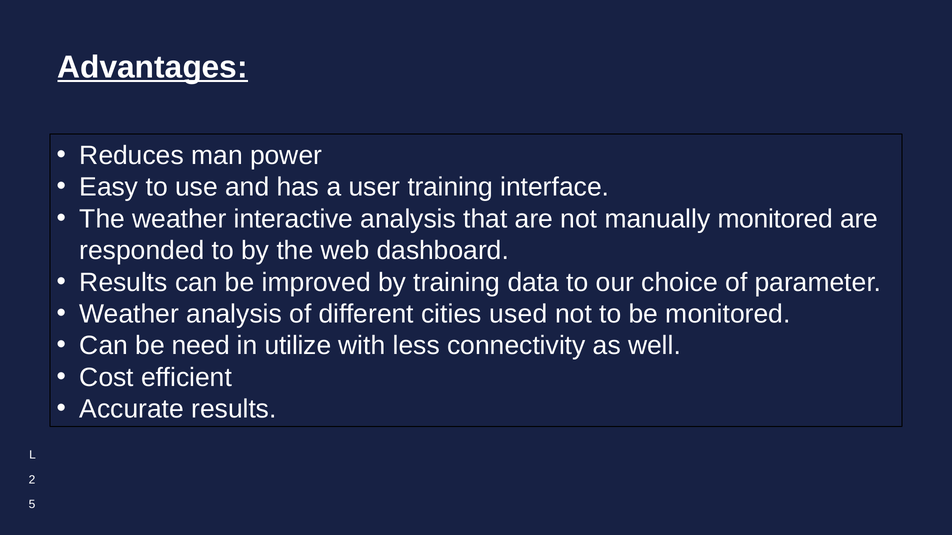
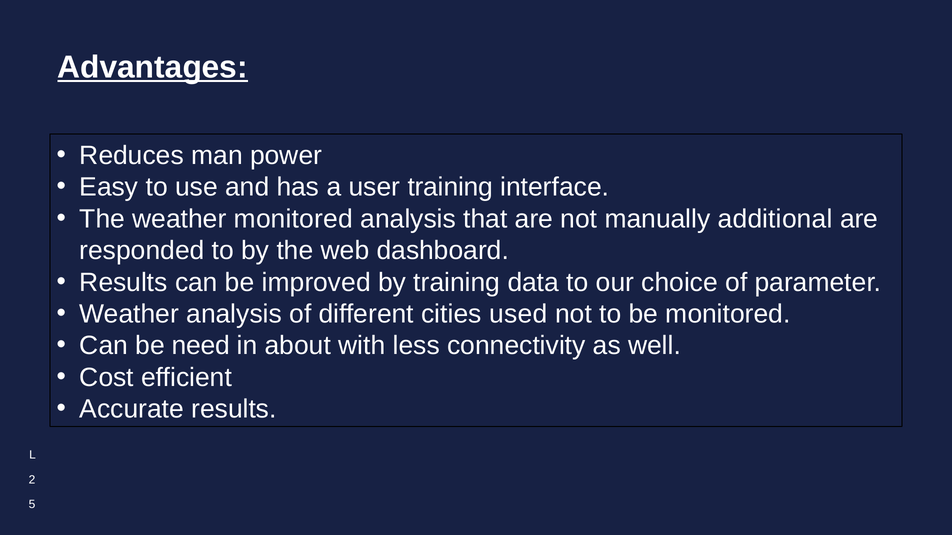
weather interactive: interactive -> monitored
manually monitored: monitored -> additional
utilize: utilize -> about
